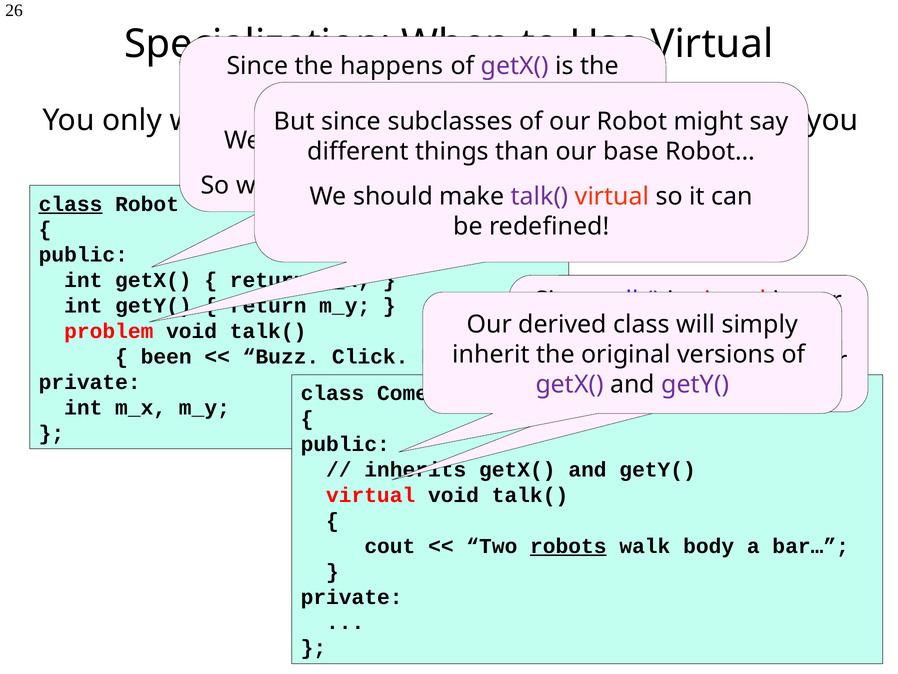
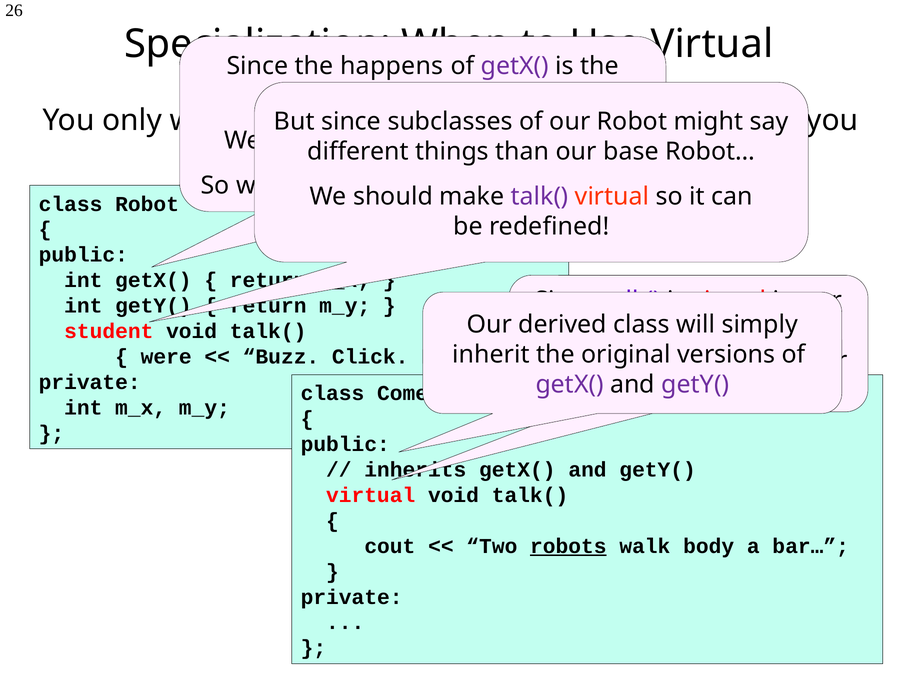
class at (71, 204) underline: present -> none
problem: problem -> student
been: been -> were
